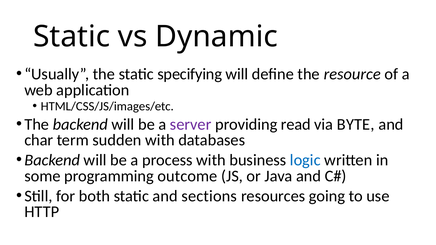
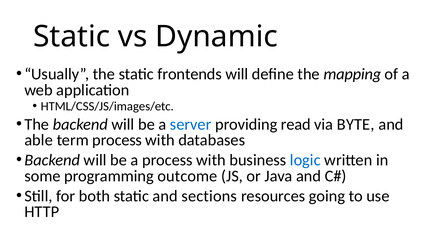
specifying: specifying -> frontends
resource: resource -> mapping
server colour: purple -> blue
char: char -> able
term sudden: sudden -> process
